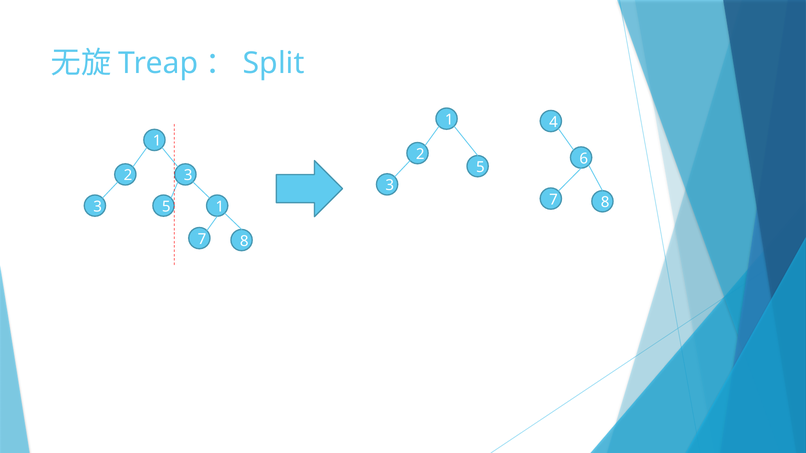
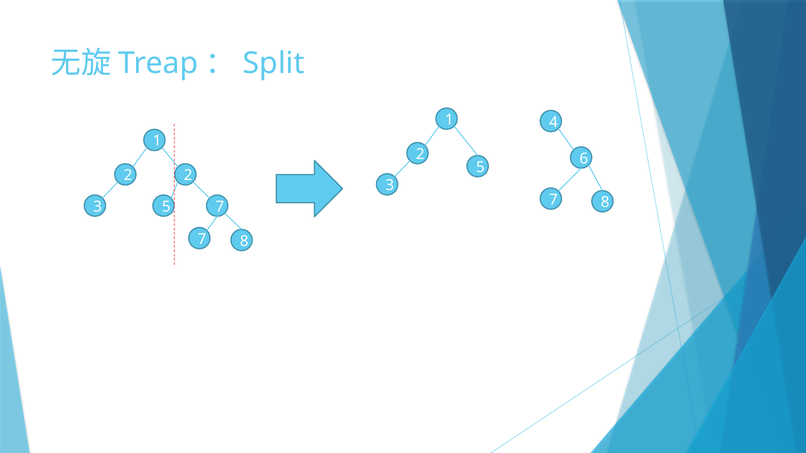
2 3: 3 -> 2
5 1: 1 -> 7
